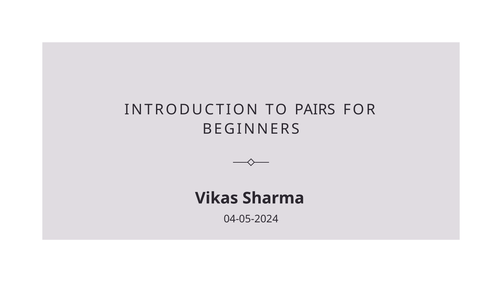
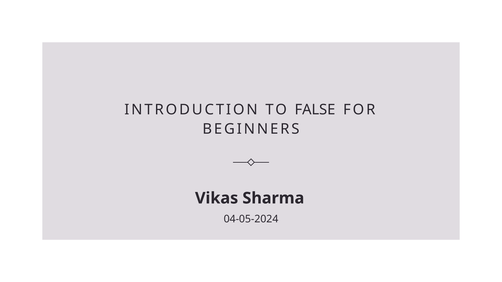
PAIRS: PAIRS -> FALSE
